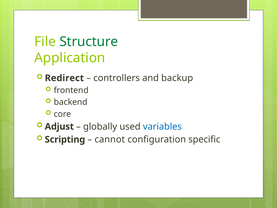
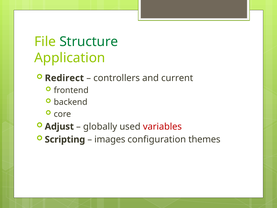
backup: backup -> current
variables colour: blue -> red
cannot: cannot -> images
specific: specific -> themes
